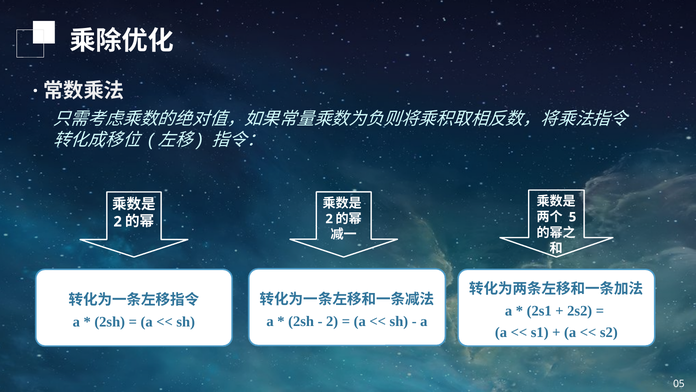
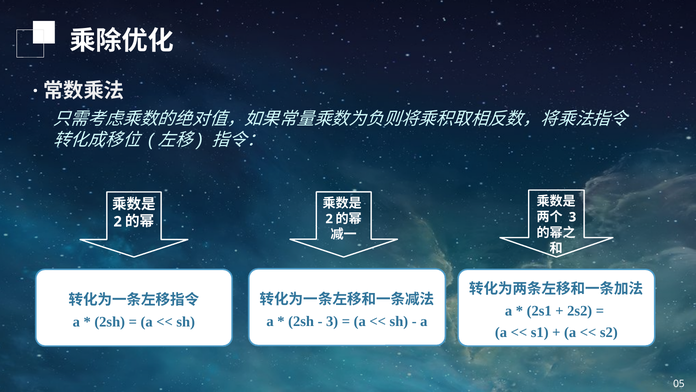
5 at (573, 217): 5 -> 3
2 at (332, 321): 2 -> 3
